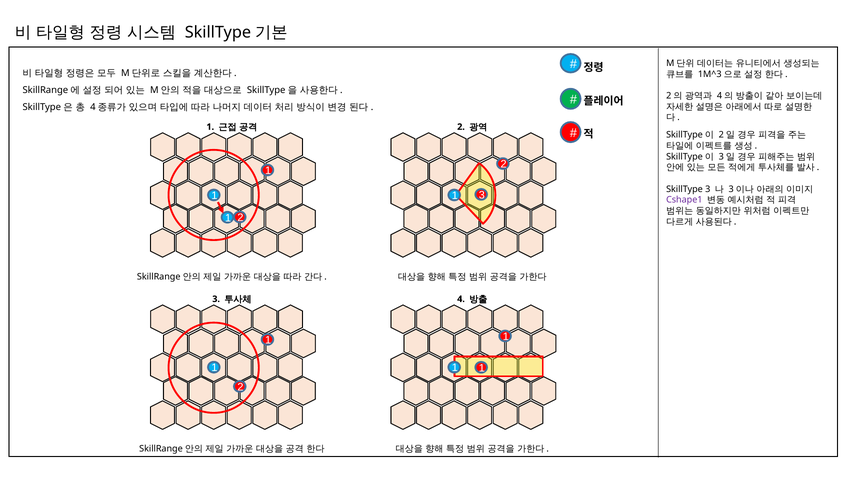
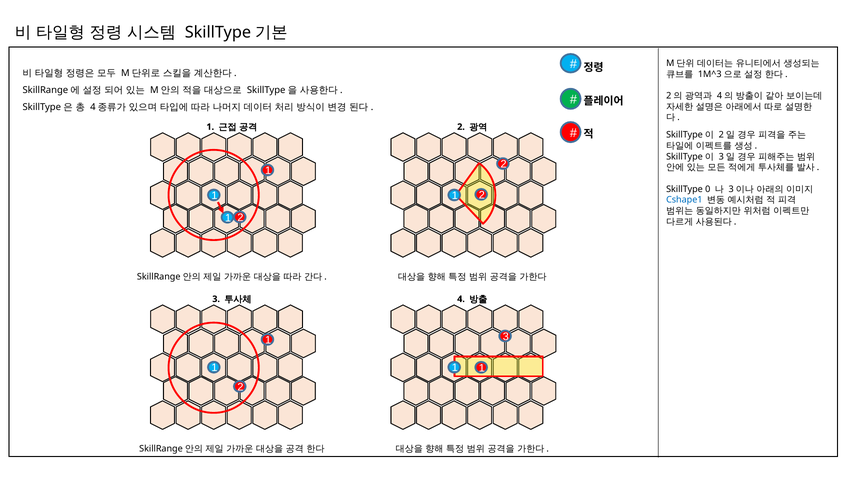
SkillType 3: 3 -> 0
3 at (482, 195): 3 -> 2
Cshape1 colour: purple -> blue
1 at (506, 337): 1 -> 3
